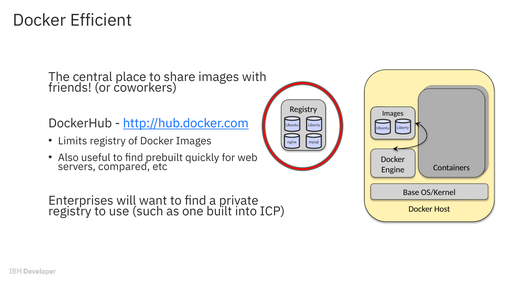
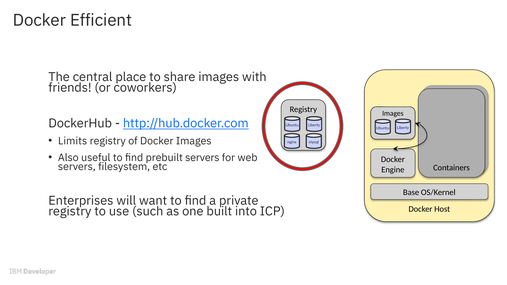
prebuilt quickly: quickly -> servers
compared: compared -> filesystem
